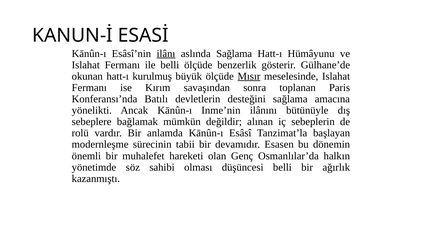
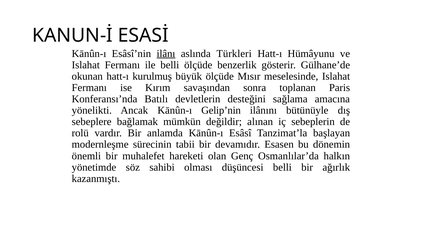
aslında Sağlama: Sağlama -> Türkleri
Mısır underline: present -> none
Inme’nin: Inme’nin -> Gelip’nin
